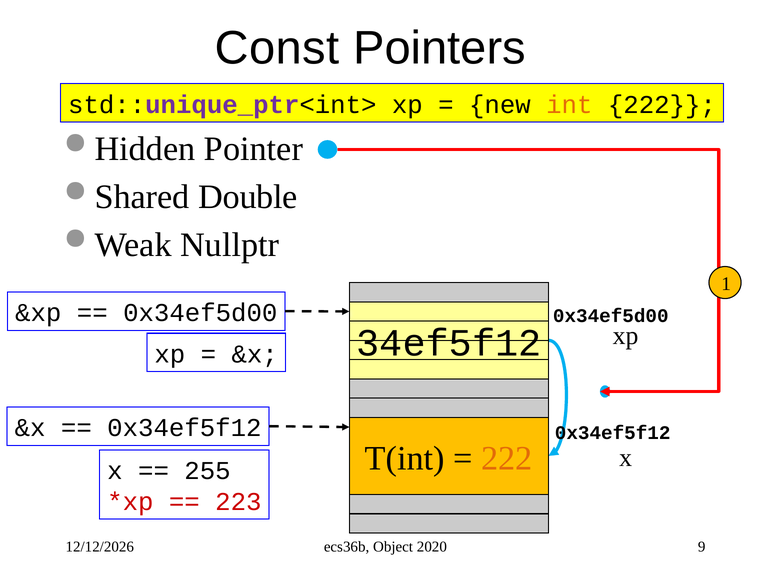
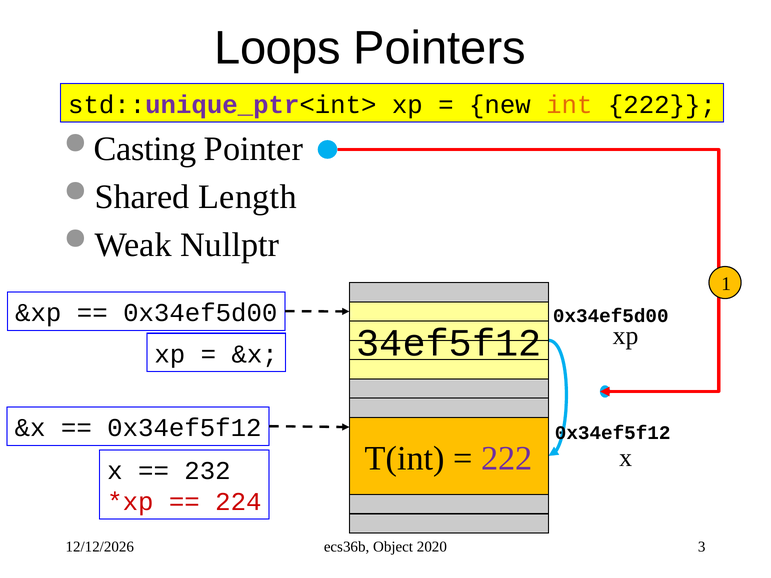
Const: Const -> Loops
Hidden: Hidden -> Casting
Double: Double -> Length
222 at (507, 459) colour: orange -> purple
255: 255 -> 232
223: 223 -> 224
9: 9 -> 3
